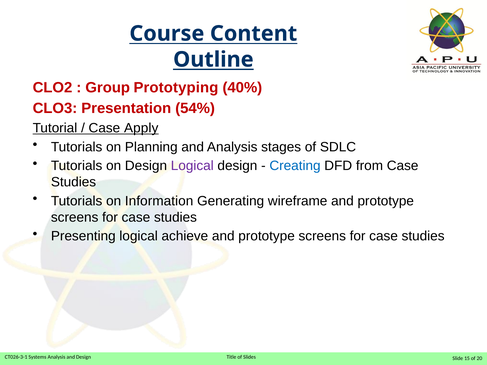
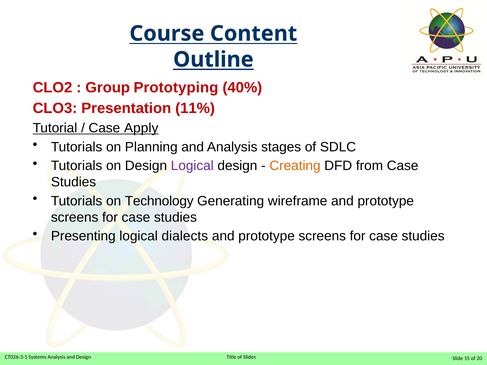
54%: 54% -> 11%
Creating colour: blue -> orange
Information: Information -> Technology
achieve: achieve -> dialects
